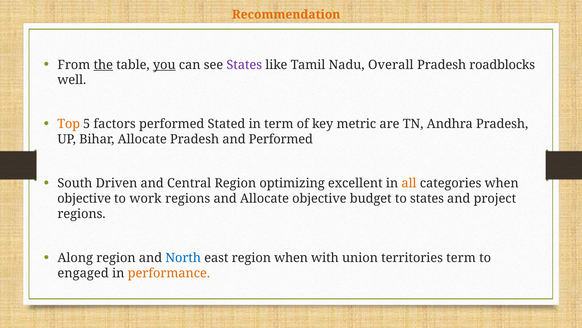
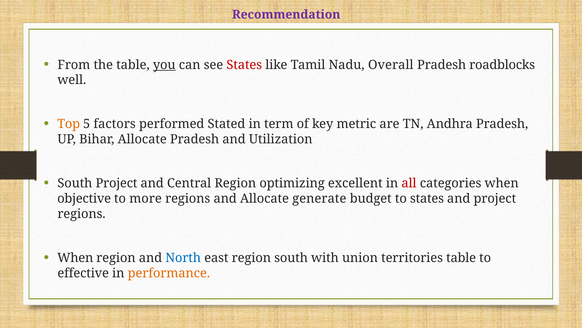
Recommendation colour: orange -> purple
the underline: present -> none
States at (244, 65) colour: purple -> red
and Performed: Performed -> Utilization
South Driven: Driven -> Project
all colour: orange -> red
work: work -> more
Allocate objective: objective -> generate
Along at (75, 257): Along -> When
region when: when -> south
territories term: term -> table
engaged: engaged -> effective
